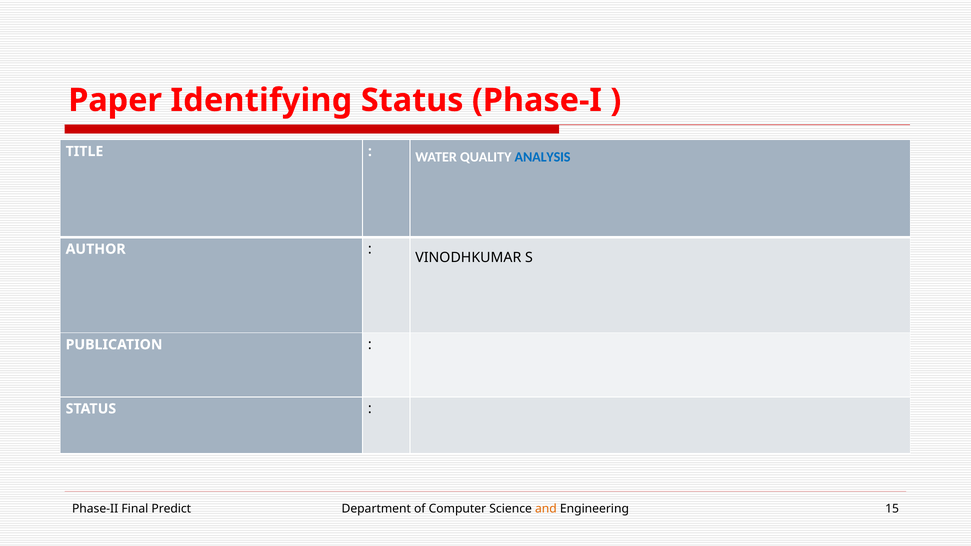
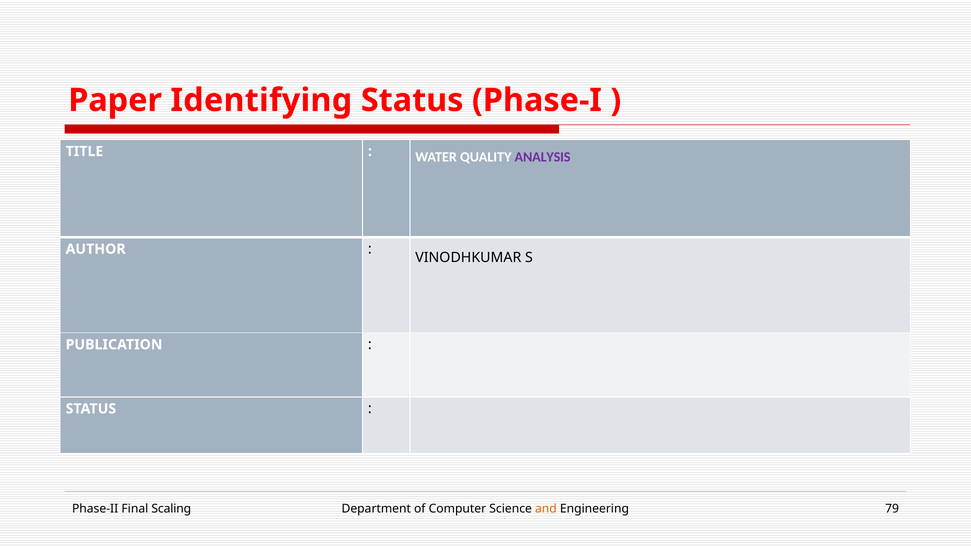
ANALYSIS colour: blue -> purple
Predict: Predict -> Scaling
15: 15 -> 79
